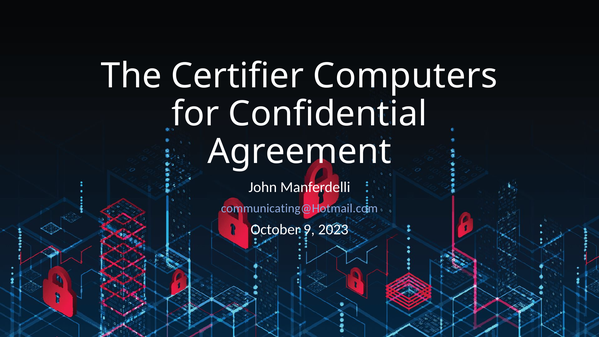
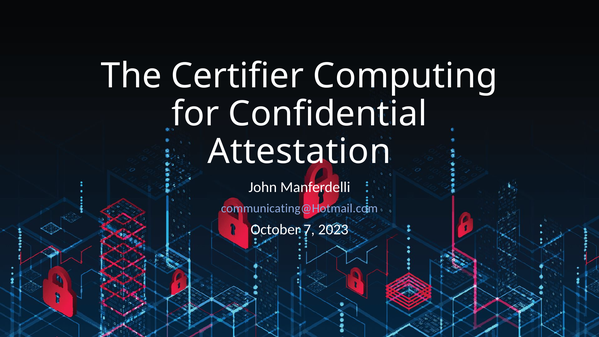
Computers: Computers -> Computing
Agreement: Agreement -> Attestation
9: 9 -> 7
